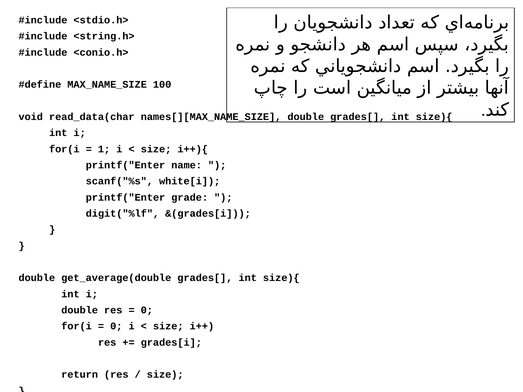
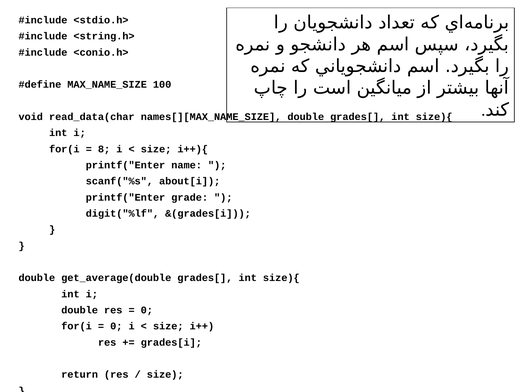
1: 1 -> 8
white[i: white[i -> about[i
